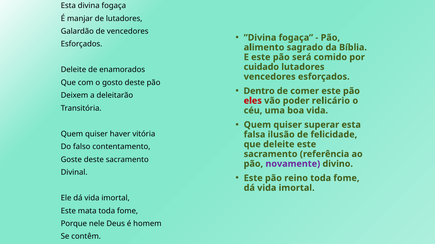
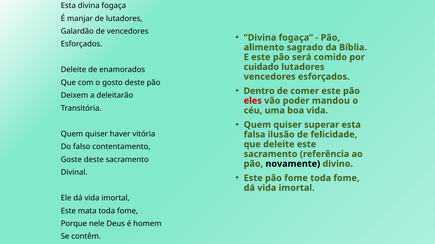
relicário: relicário -> mandou
novamente colour: purple -> black
pão reino: reino -> fome
